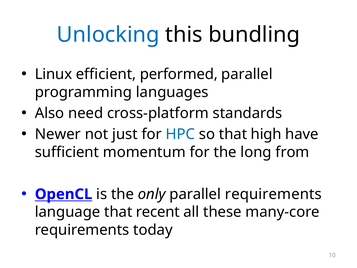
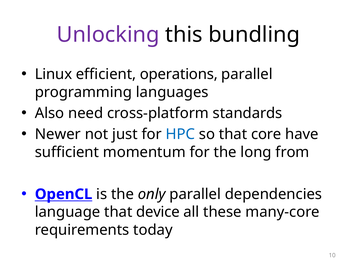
Unlocking colour: blue -> purple
performed: performed -> operations
high: high -> core
parallel requirements: requirements -> dependencies
recent: recent -> device
